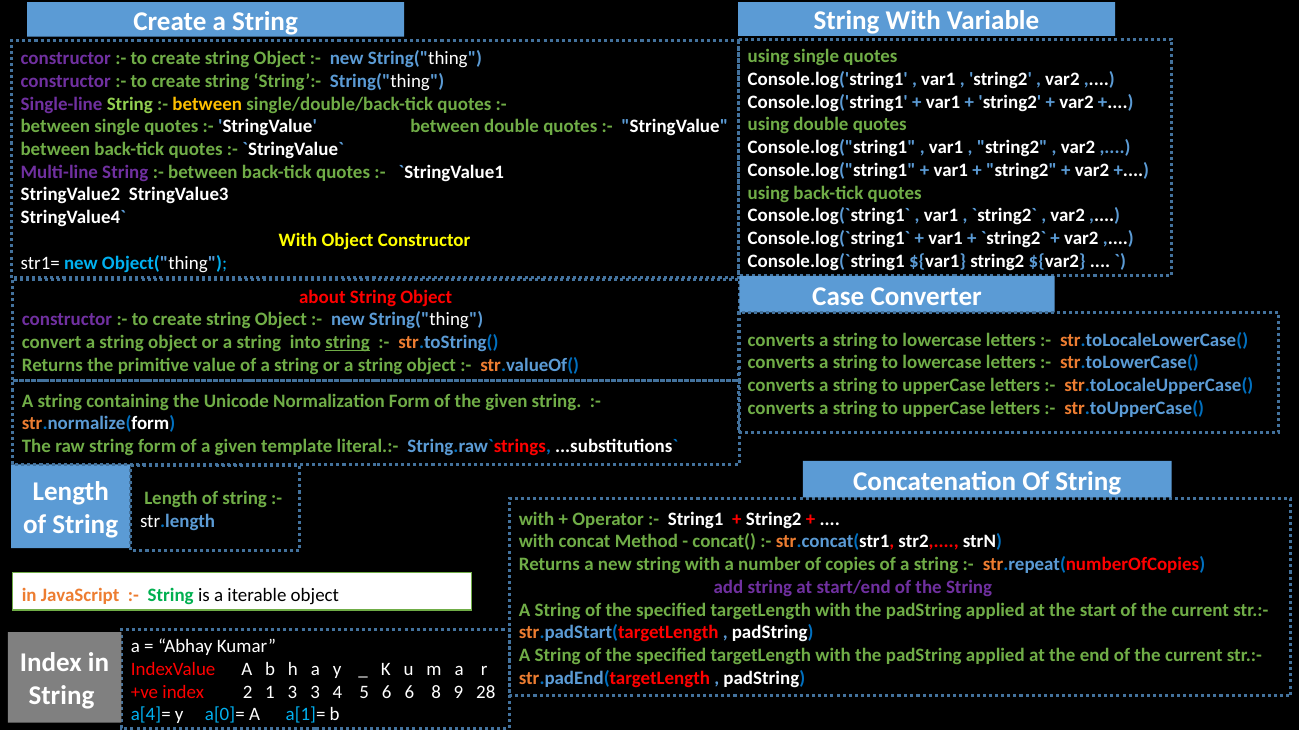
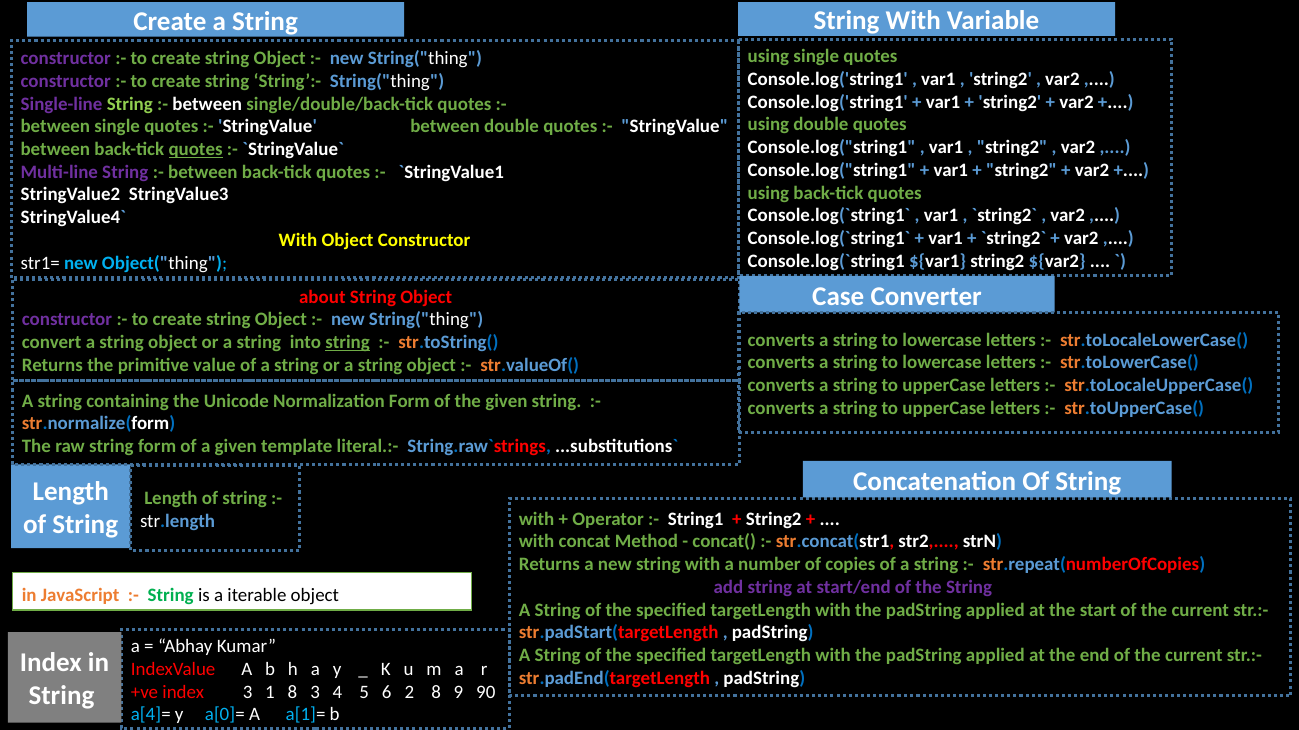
between at (207, 104) colour: yellow -> white
quotes at (196, 149) underline: none -> present
index 2: 2 -> 3
1 3: 3 -> 8
6 6: 6 -> 2
28: 28 -> 90
